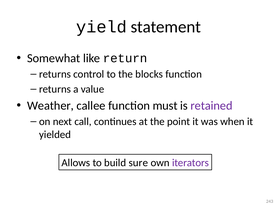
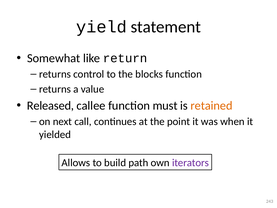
Weather: Weather -> Released
retained colour: purple -> orange
sure: sure -> path
